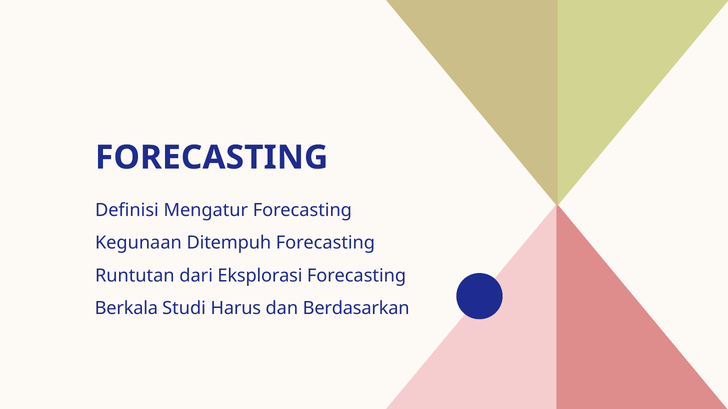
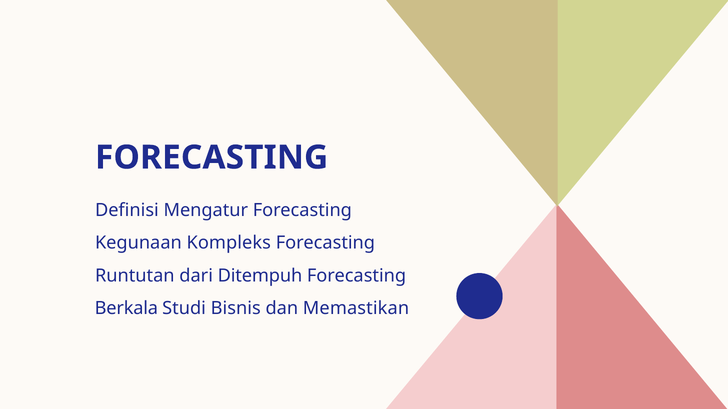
Ditempuh: Ditempuh -> Kompleks
Eksplorasi: Eksplorasi -> Ditempuh
Harus: Harus -> Bisnis
Berdasarkan: Berdasarkan -> Memastikan
